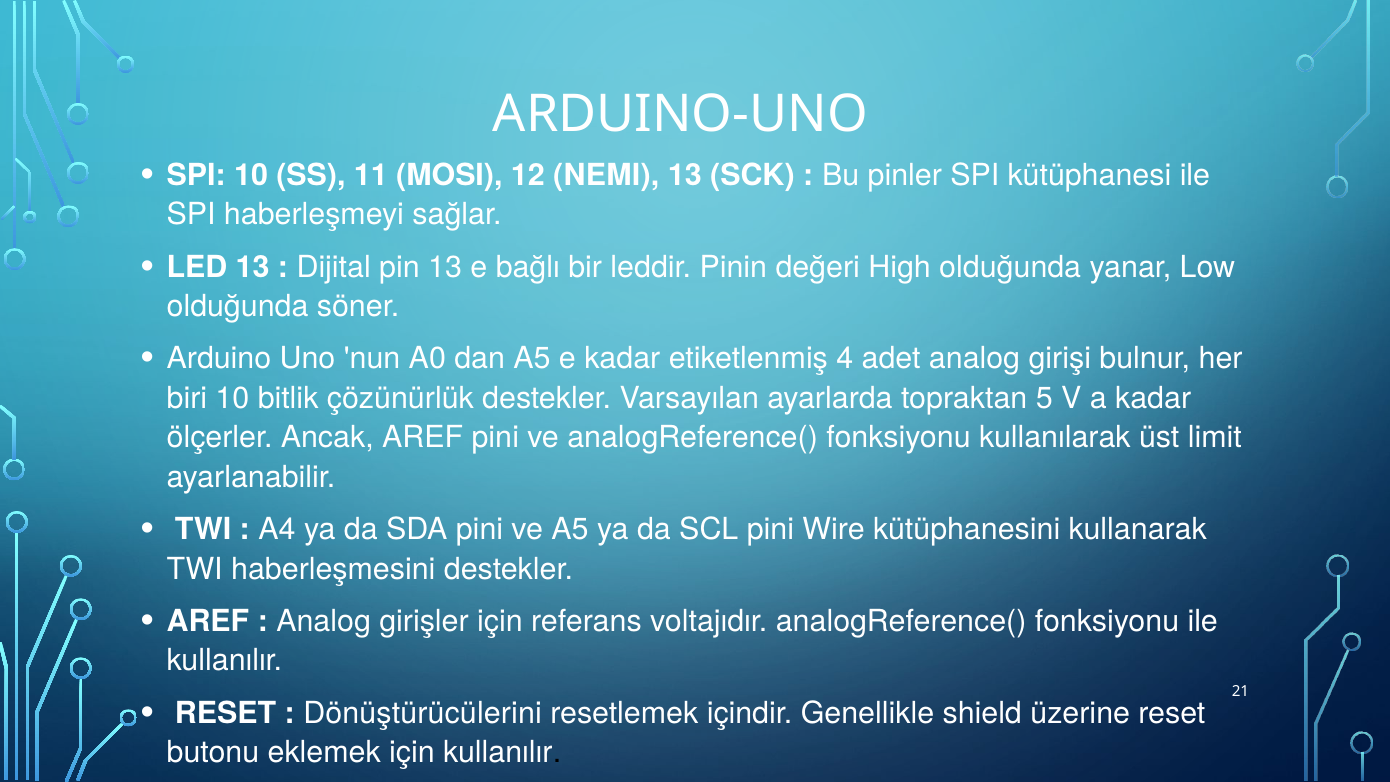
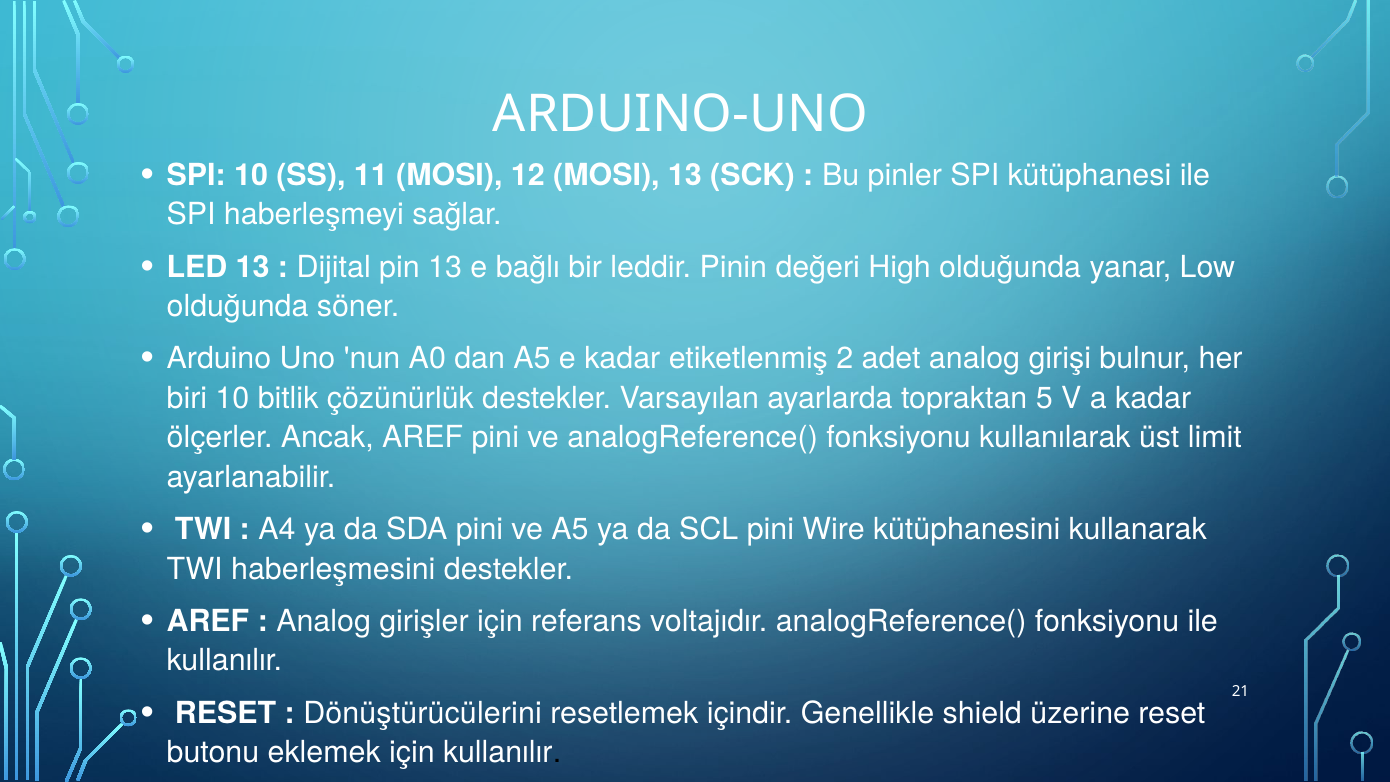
12 NEMI: NEMI -> MOSI
4: 4 -> 2
